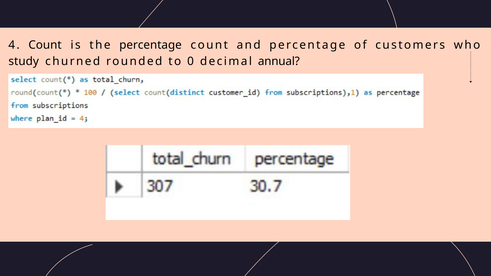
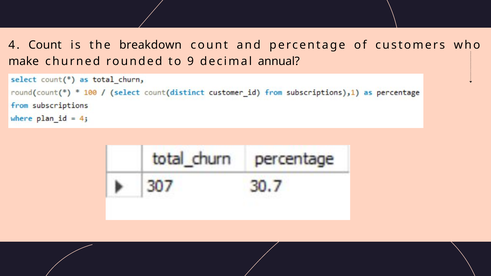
the percentage: percentage -> breakdown
study: study -> make
0: 0 -> 9
